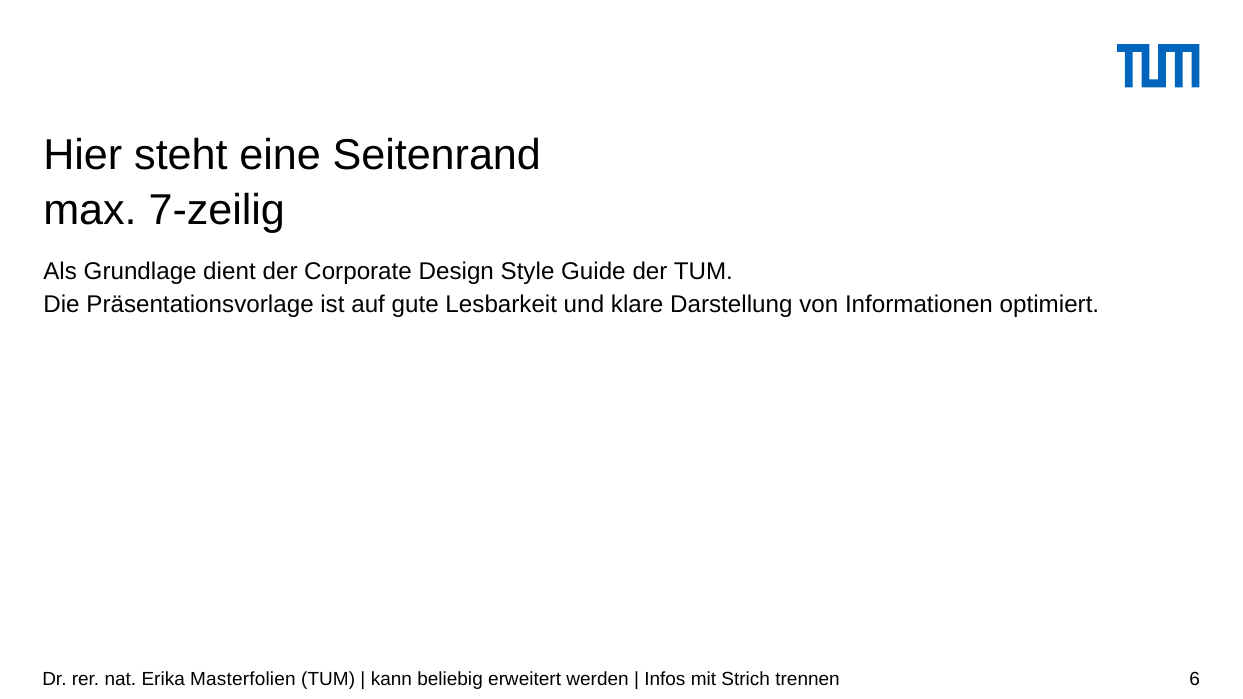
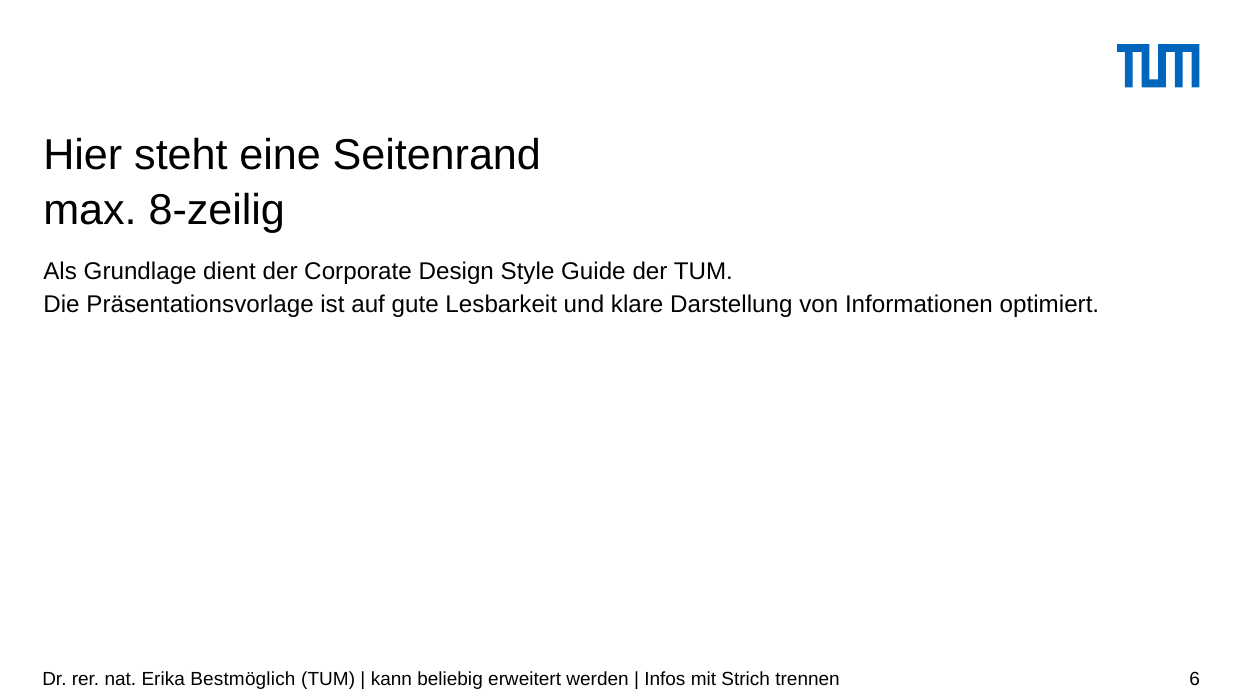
7-zeilig: 7-zeilig -> 8-zeilig
Masterfolien: Masterfolien -> Bestmöglich
